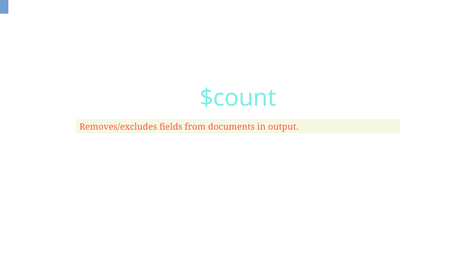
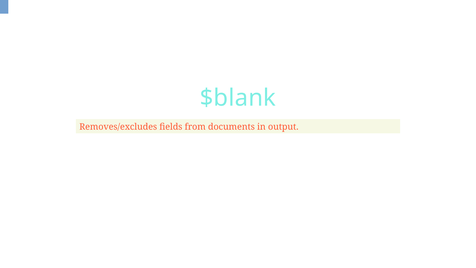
$count: $count -> $blank
